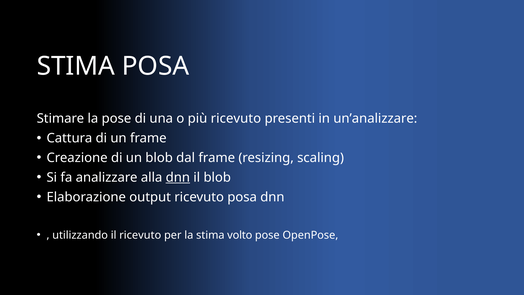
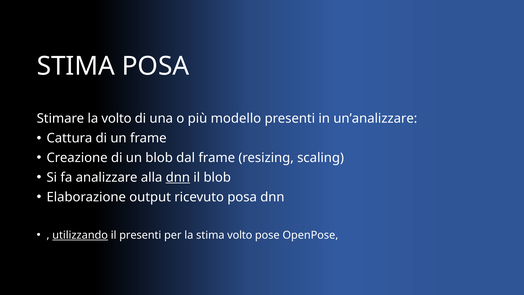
la pose: pose -> volto
più ricevuto: ricevuto -> modello
utilizzando underline: none -> present
il ricevuto: ricevuto -> presenti
